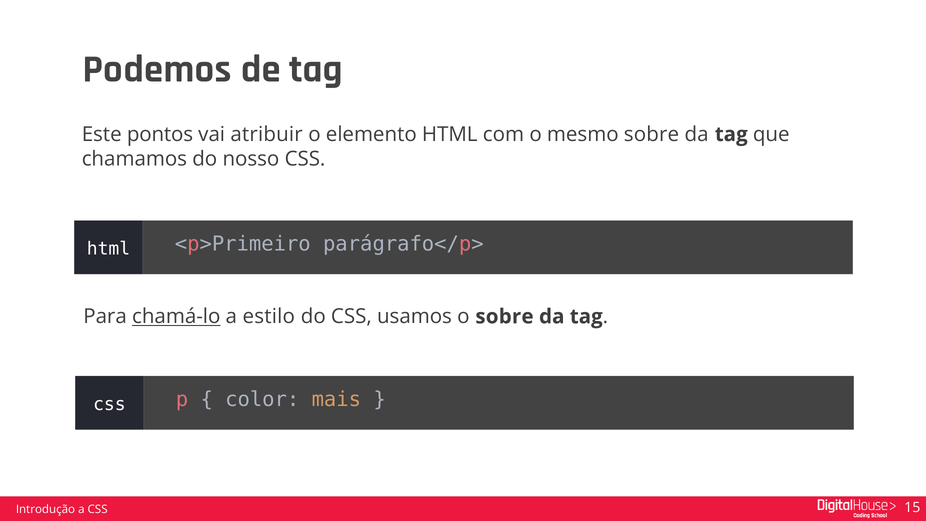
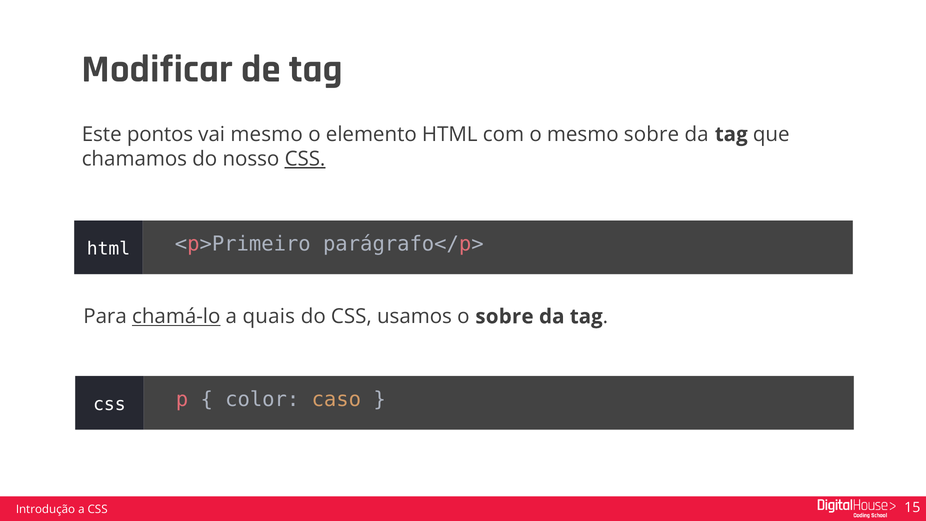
Podemos: Podemos -> Modificar
vai atribuir: atribuir -> mesmo
CSS at (305, 159) underline: none -> present
estilo: estilo -> quais
mais: mais -> caso
